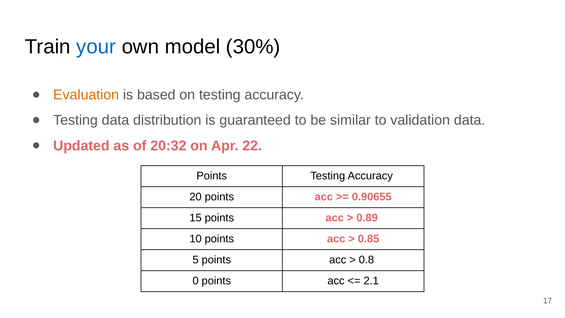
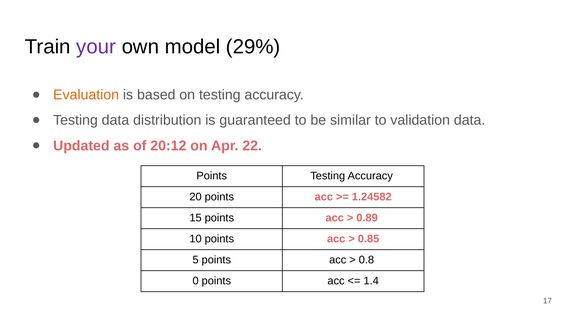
your colour: blue -> purple
30%: 30% -> 29%
20:32: 20:32 -> 20:12
0.90655: 0.90655 -> 1.24582
2.1: 2.1 -> 1.4
